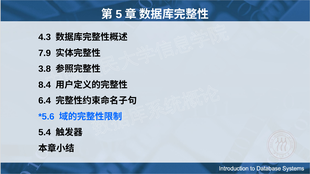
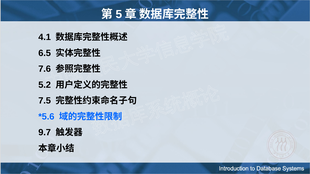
4.3: 4.3 -> 4.1
7.9: 7.9 -> 6.5
3.8: 3.8 -> 7.6
8.4: 8.4 -> 5.2
6.4: 6.4 -> 7.5
5.4: 5.4 -> 9.7
